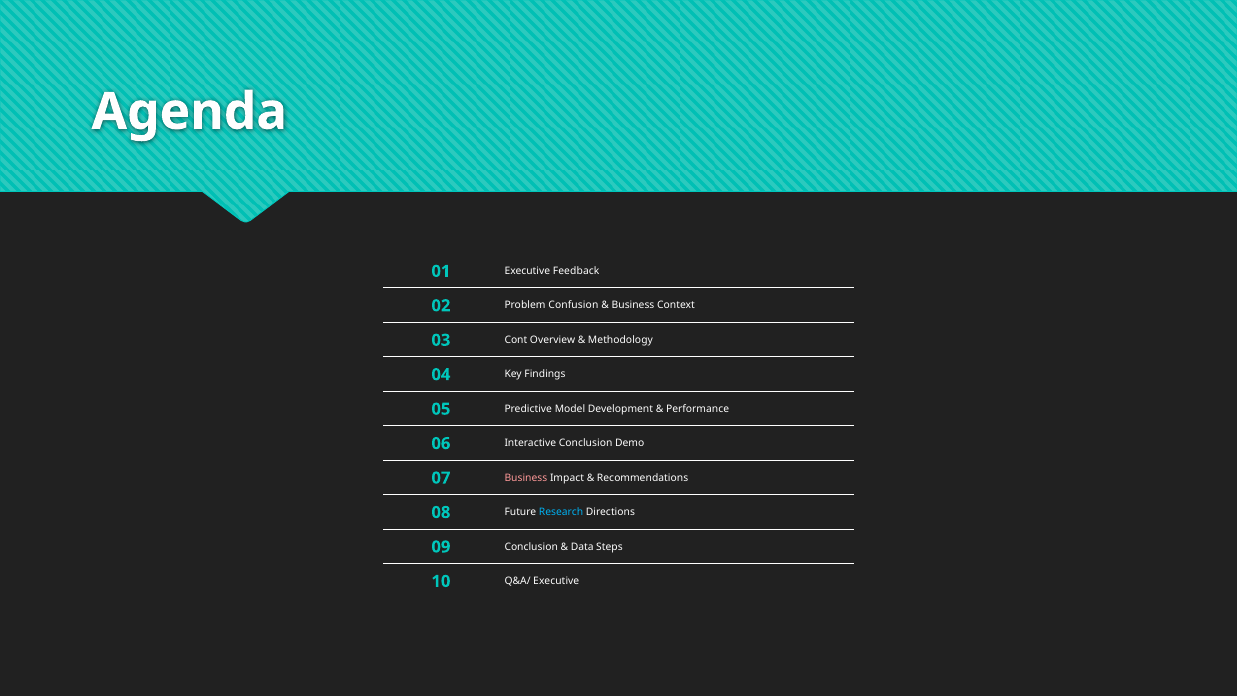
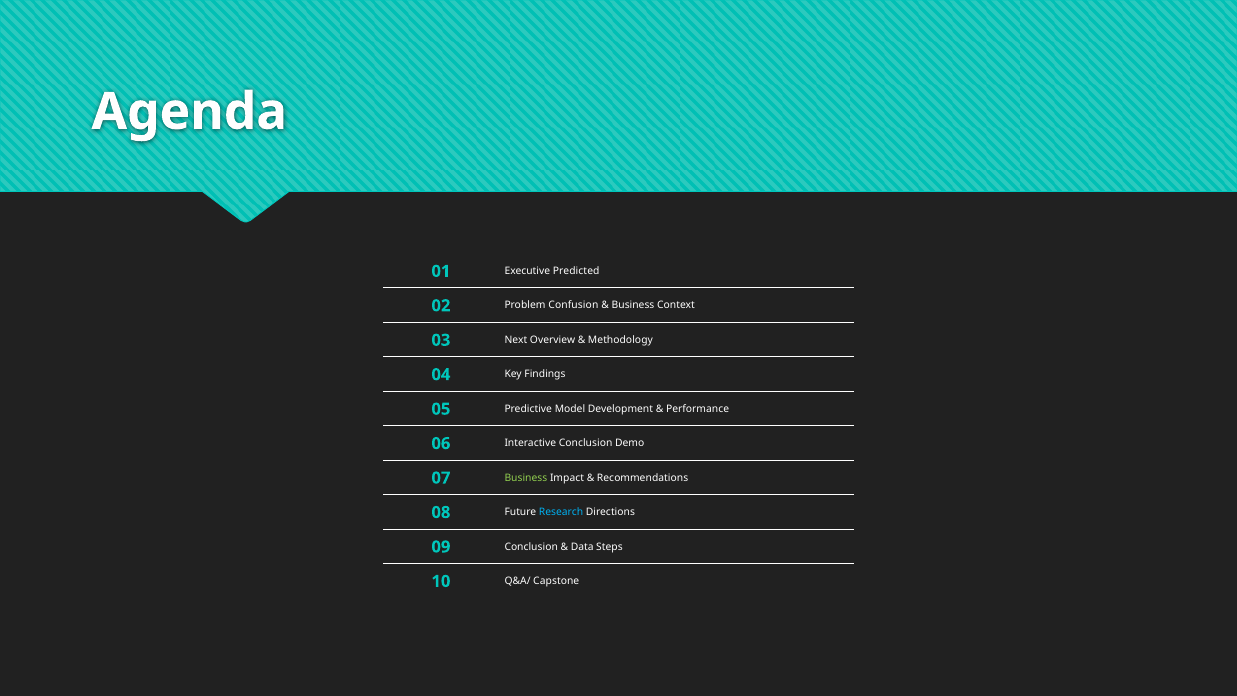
Feedback: Feedback -> Predicted
Cont: Cont -> Next
Business at (526, 478) colour: pink -> light green
Q&A/ Executive: Executive -> Capstone
